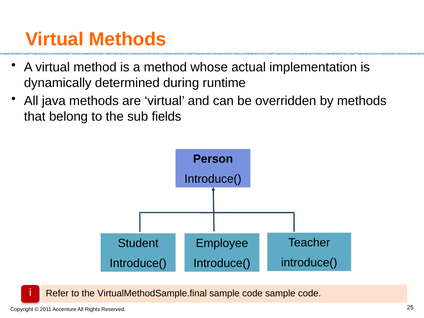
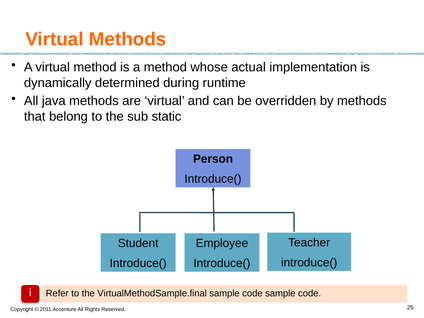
fields: fields -> static
